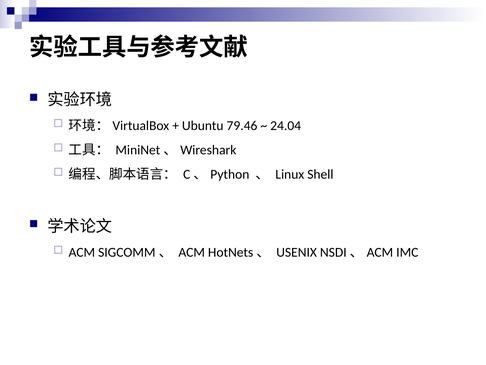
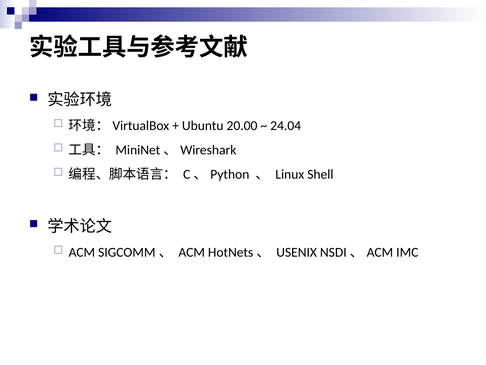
79.46: 79.46 -> 20.00
